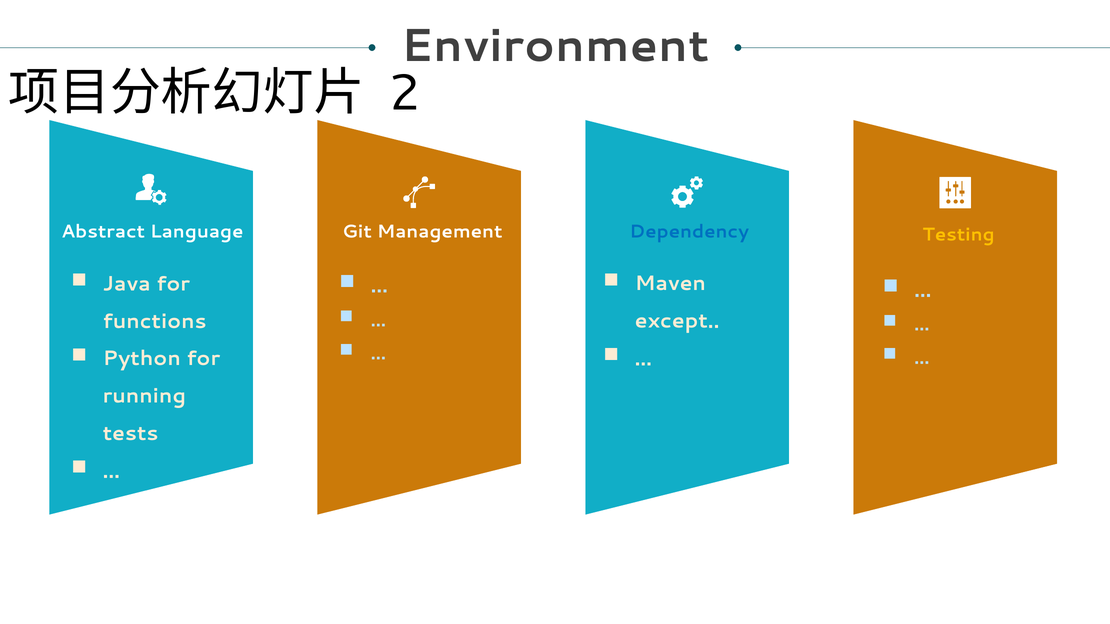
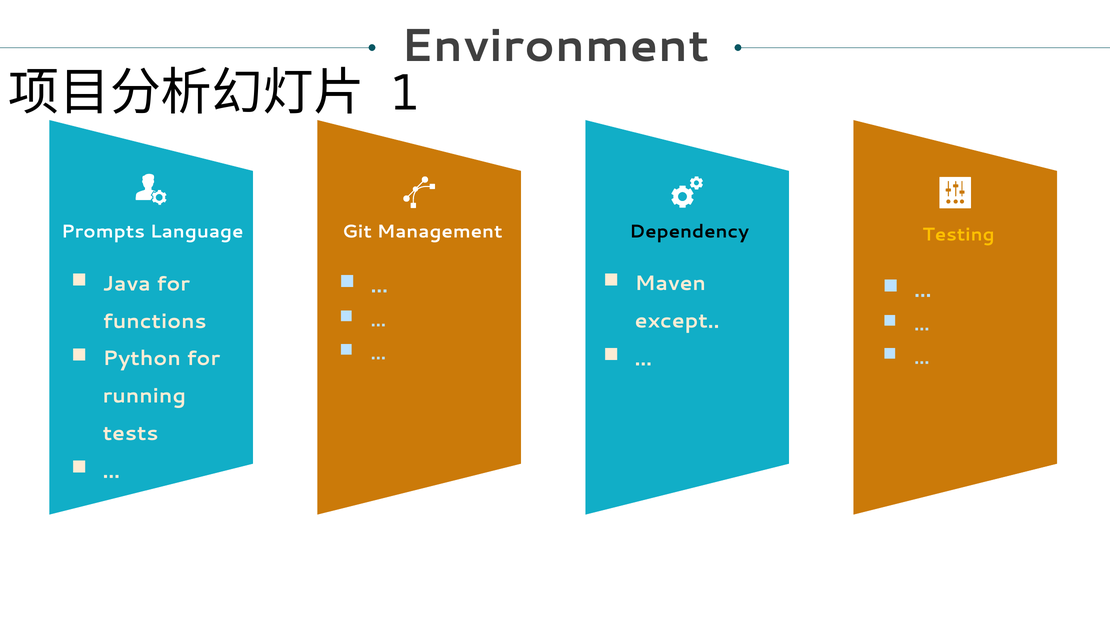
2: 2 -> 1
Dependency colour: blue -> black
Abstract: Abstract -> Prompts
